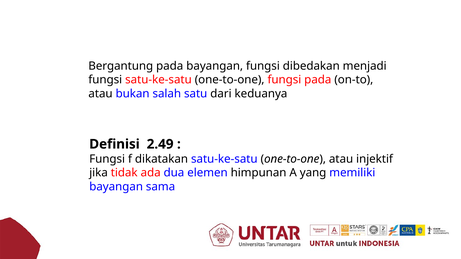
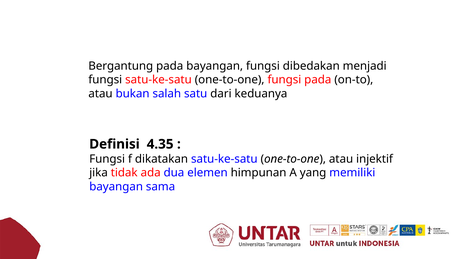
2.49: 2.49 -> 4.35
